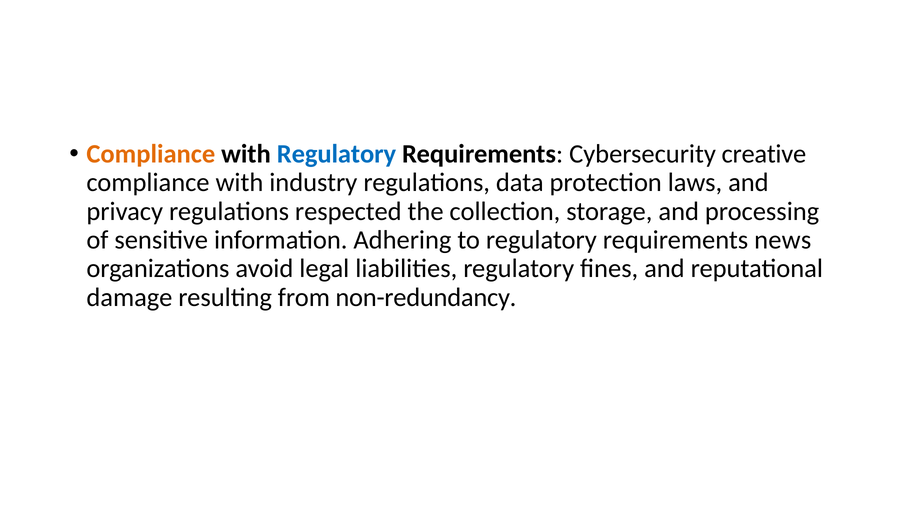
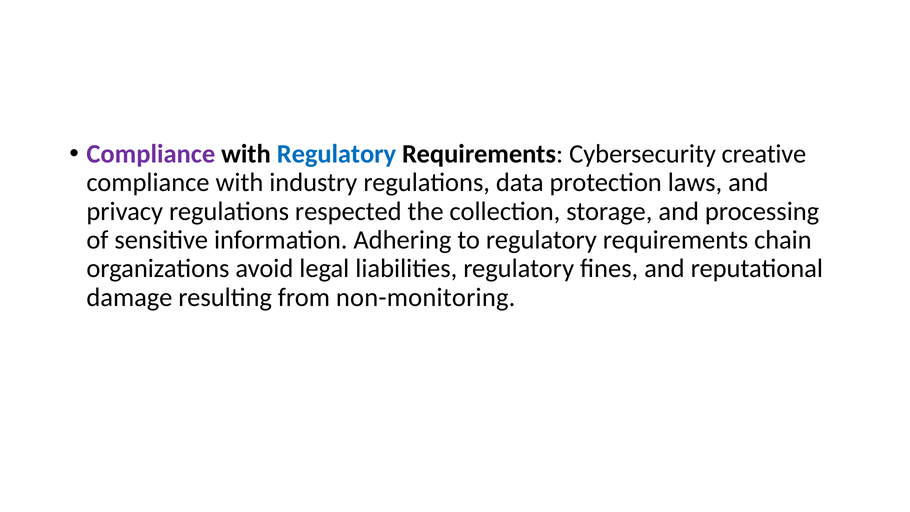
Compliance at (151, 154) colour: orange -> purple
news: news -> chain
non-redundancy: non-redundancy -> non-monitoring
